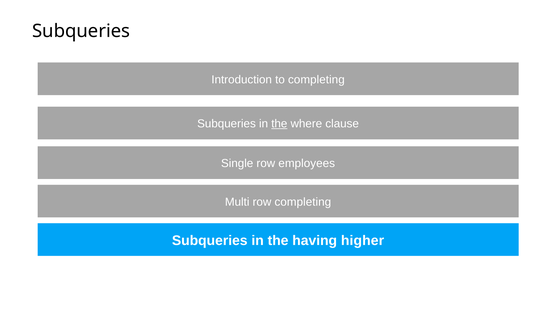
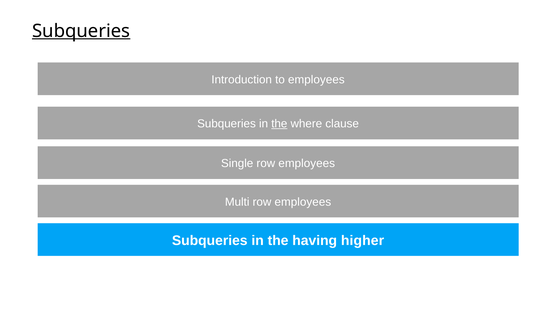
Subqueries at (81, 31) underline: none -> present
to completing: completing -> employees
Multi row completing: completing -> employees
